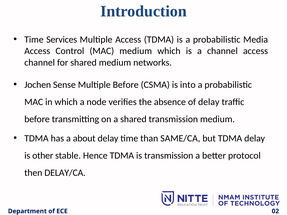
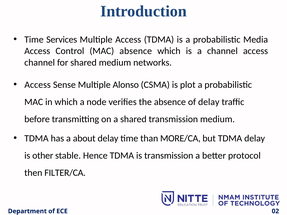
MAC medium: medium -> absence
Jochen at (38, 85): Jochen -> Access
Multiple Before: Before -> Alonso
into: into -> plot
SAME/CA: SAME/CA -> MORE/CA
DELAY/CA: DELAY/CA -> FILTER/CA
